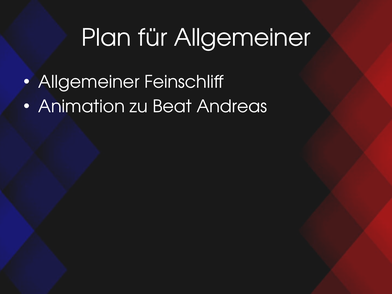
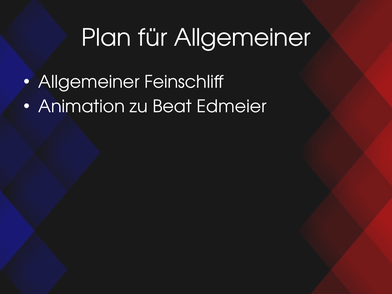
Andreas: Andreas -> Edmeier
